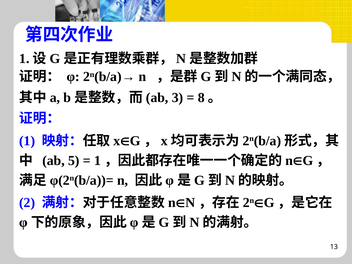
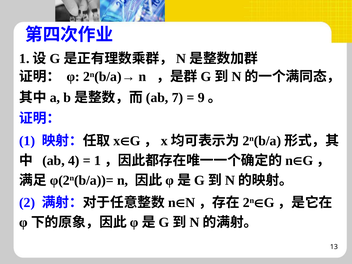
3: 3 -> 7
8: 8 -> 9
5: 5 -> 4
